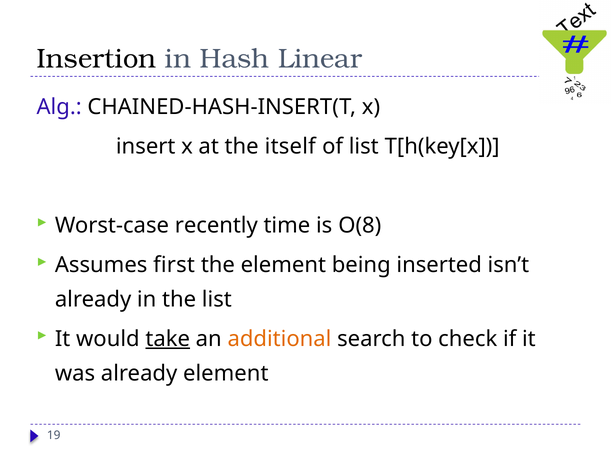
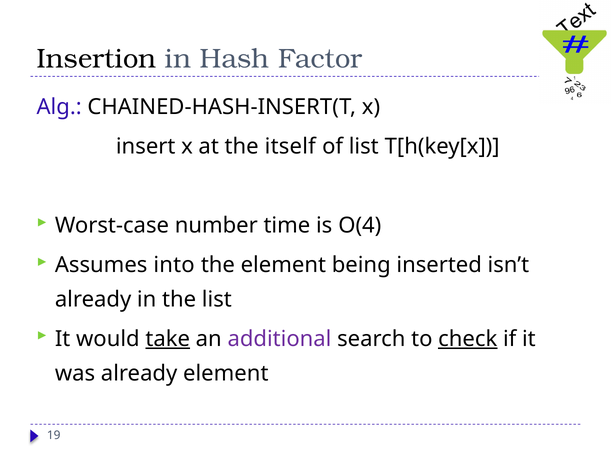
Linear: Linear -> Factor
recently: recently -> number
O(8: O(8 -> O(4
first: first -> into
additional colour: orange -> purple
check underline: none -> present
